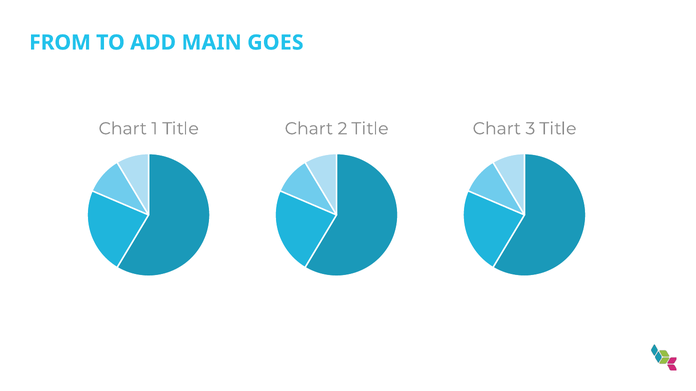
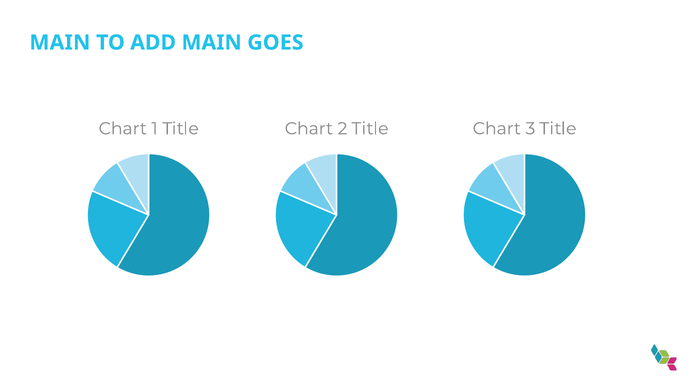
FROM at (60, 43): FROM -> MAIN
